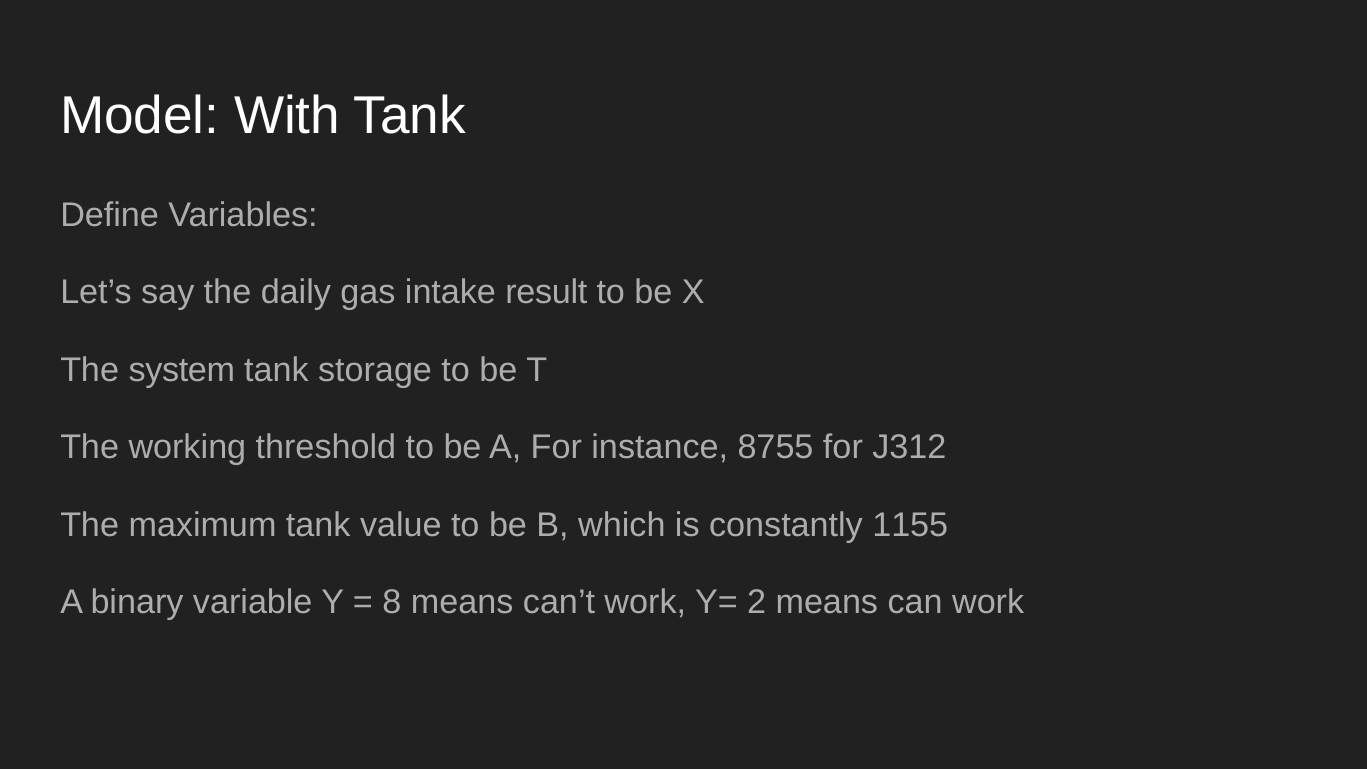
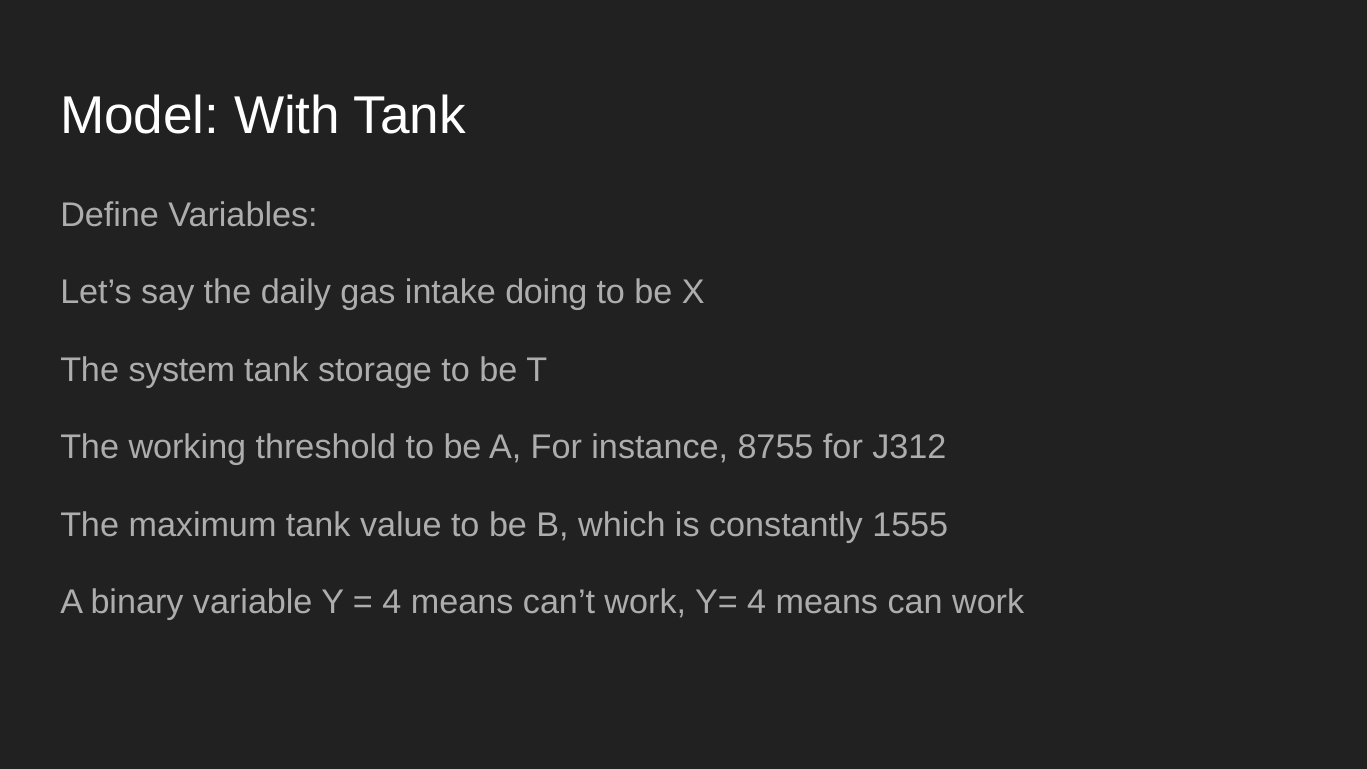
result: result -> doing
1155: 1155 -> 1555
8 at (392, 602): 8 -> 4
Y= 2: 2 -> 4
